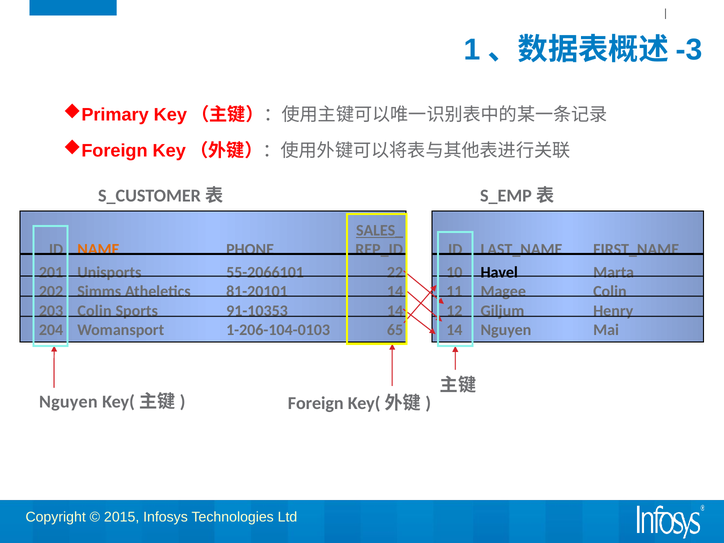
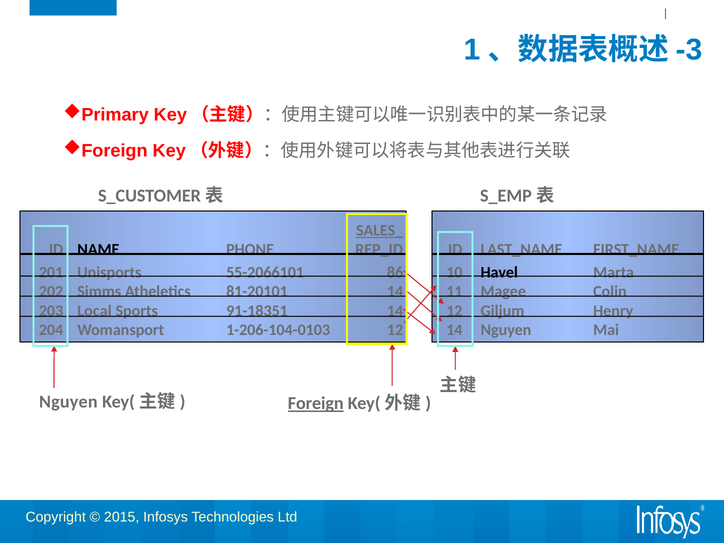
NAME colour: orange -> black
22: 22 -> 86
203 Colin: Colin -> Local
91-10353: 91-10353 -> 91-18351
1-206-104-0103 65: 65 -> 12
Foreign underline: none -> present
